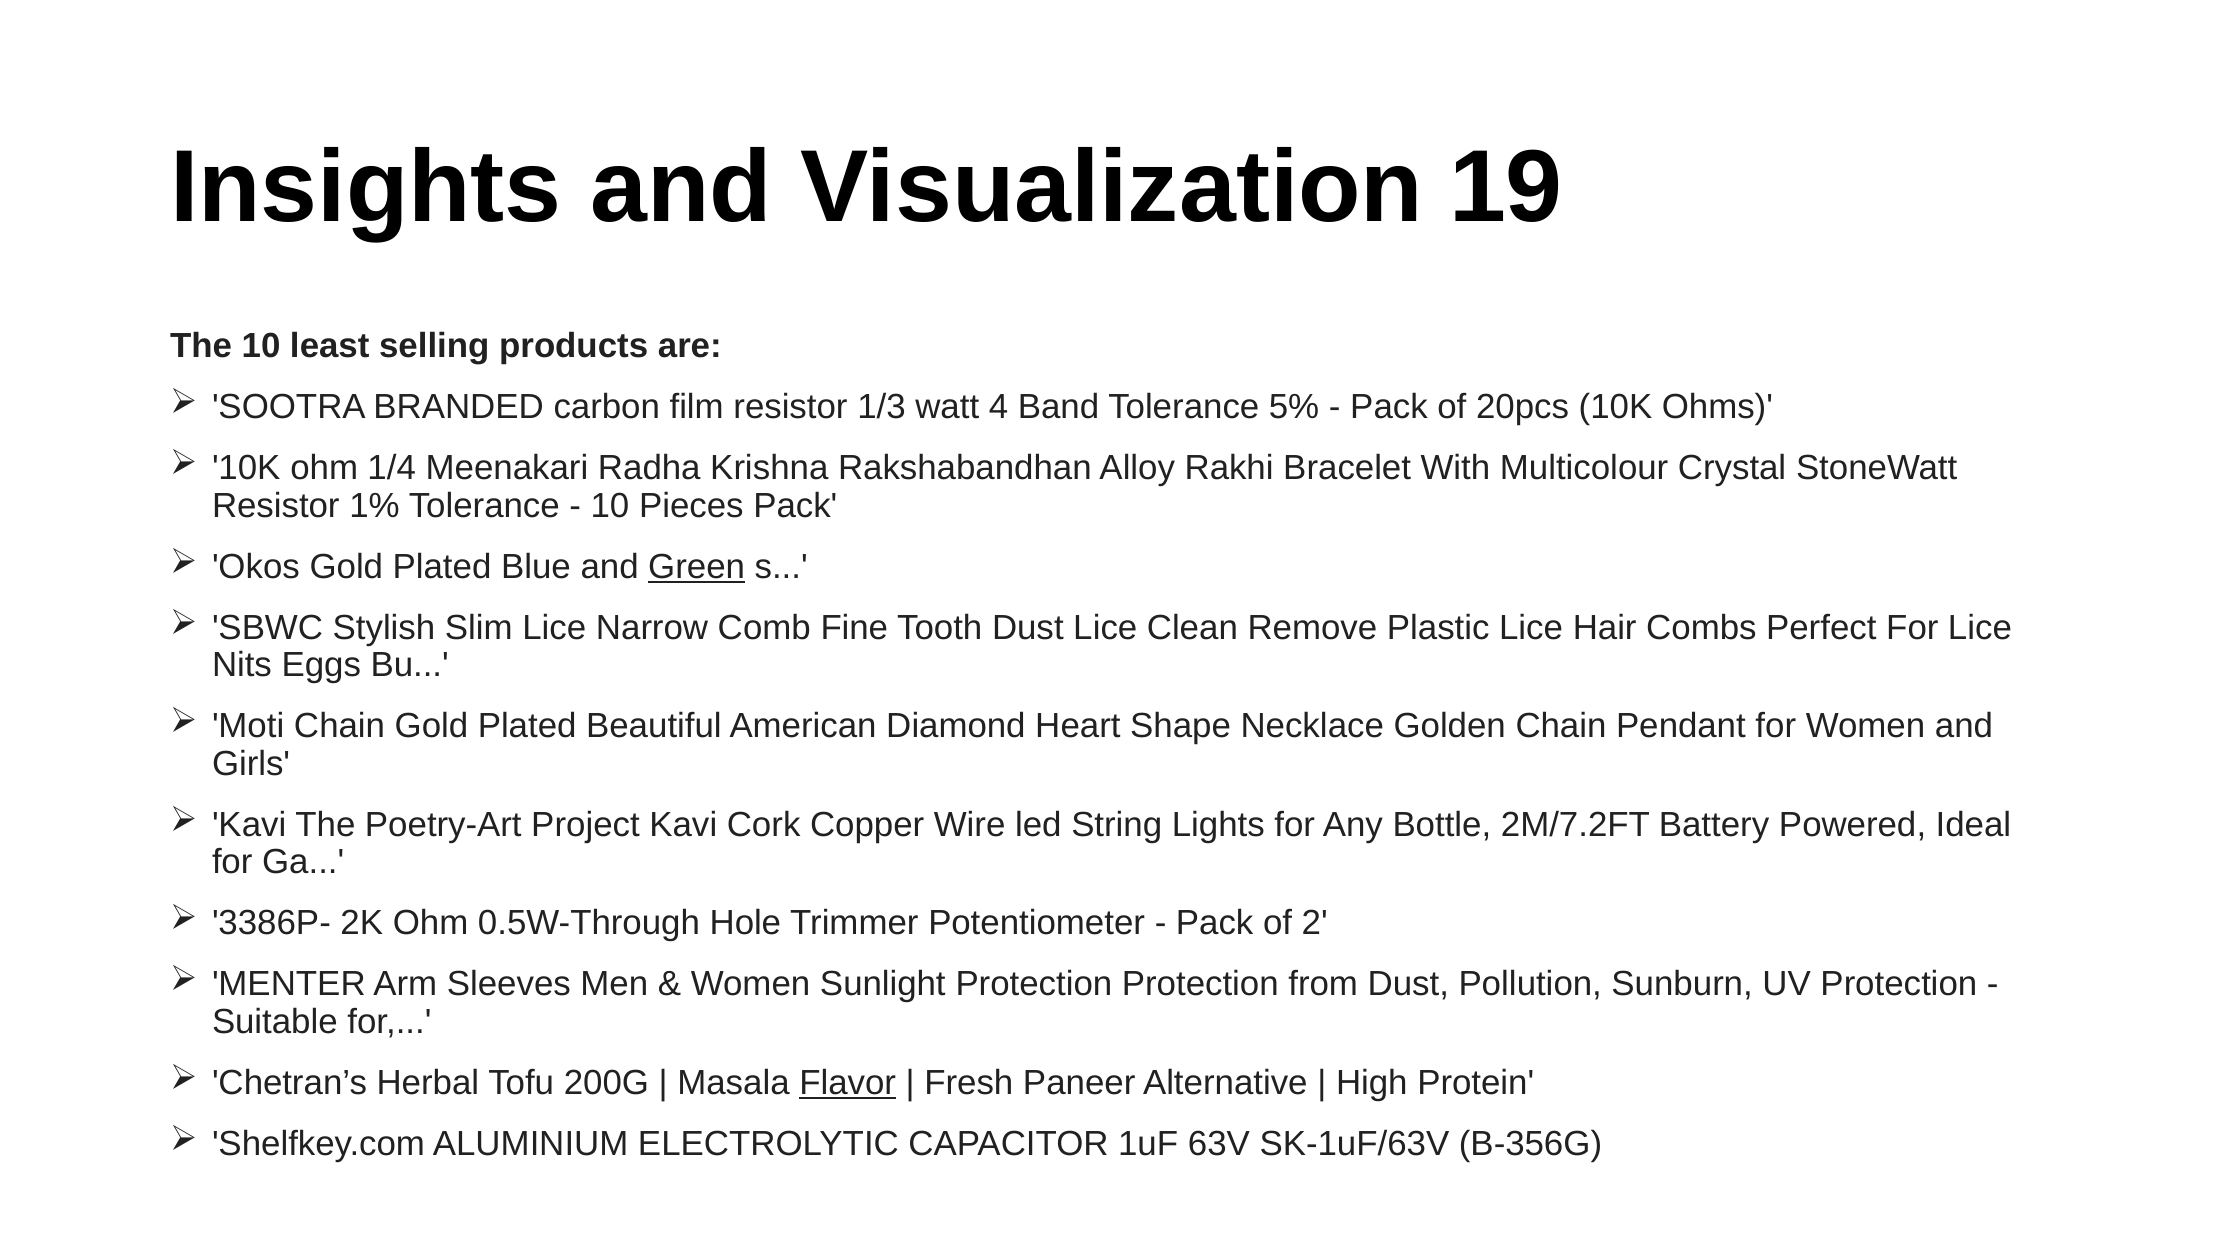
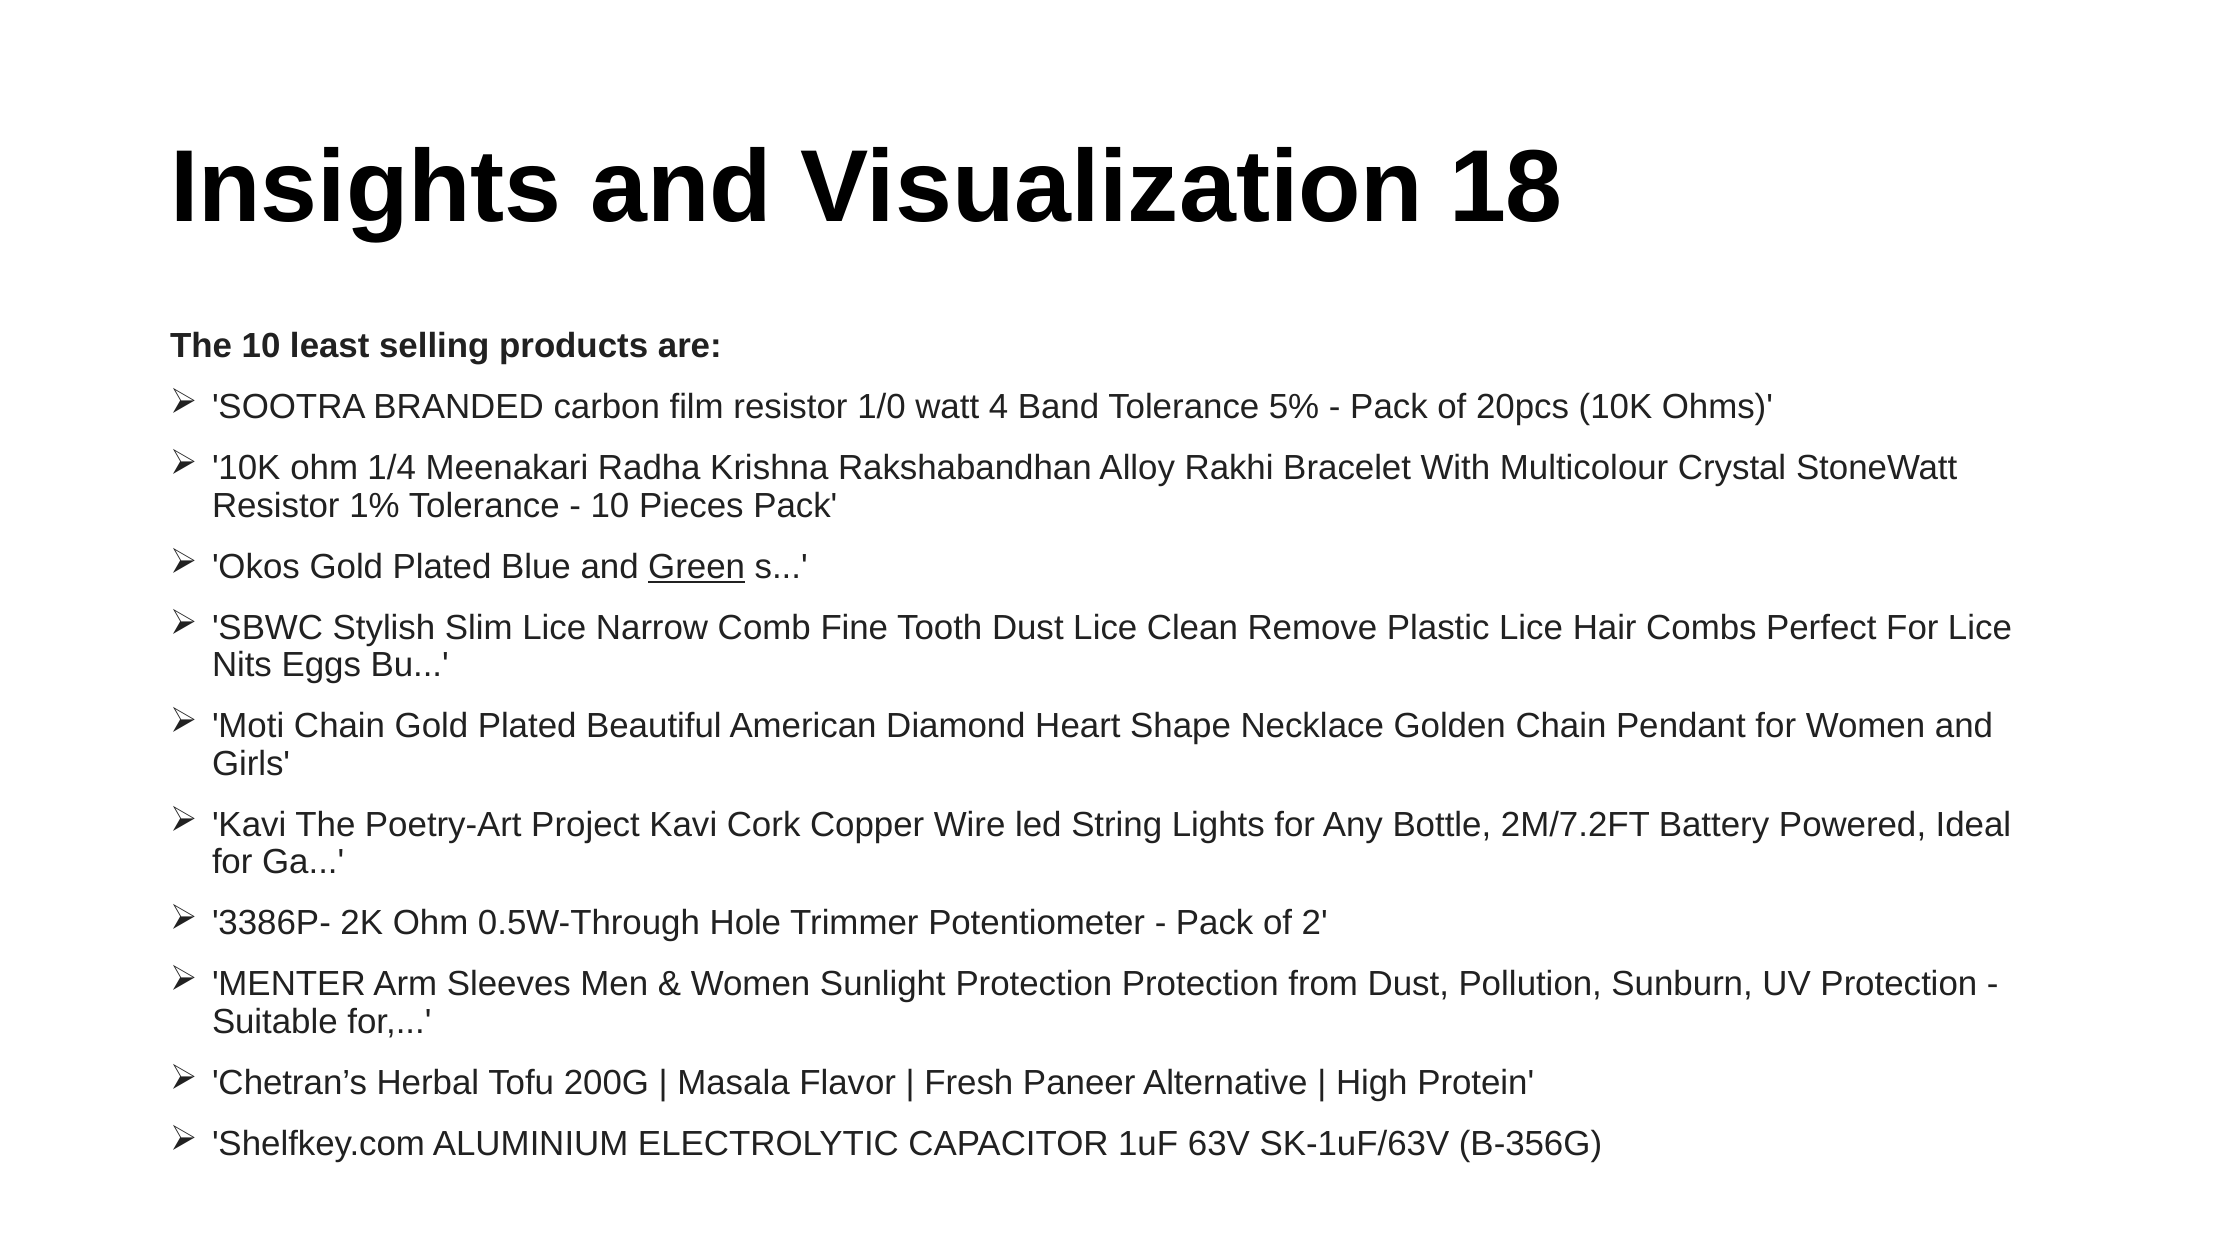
19: 19 -> 18
1/3: 1/3 -> 1/0
Flavor underline: present -> none
